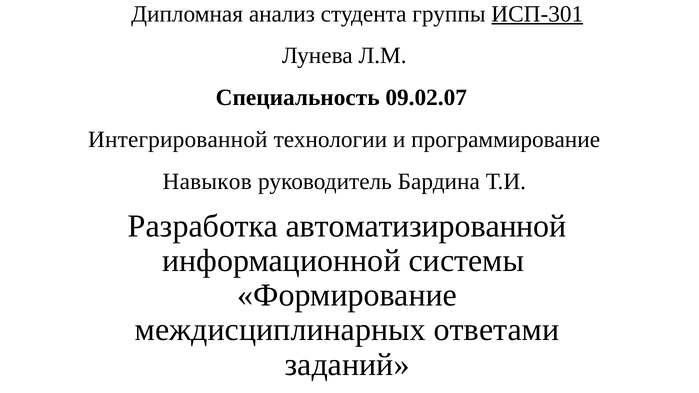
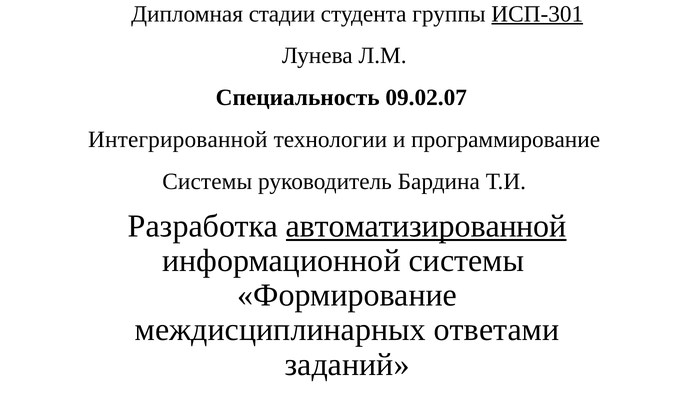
анализ: анализ -> стадии
Навыков at (207, 182): Навыков -> Системы
автоматизированной underline: none -> present
